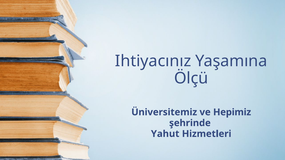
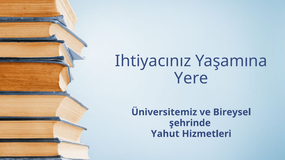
Ölçü: Ölçü -> Yere
Hepimiz: Hepimiz -> Bireysel
